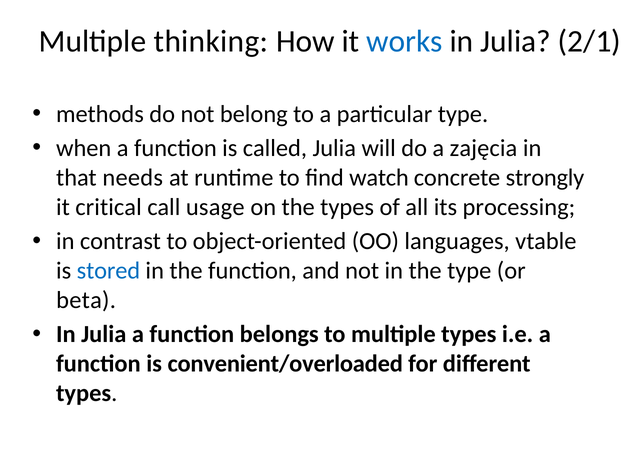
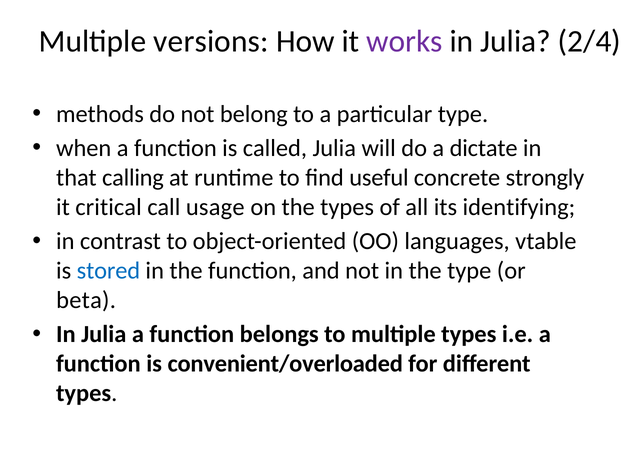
thinking: thinking -> versions
works colour: blue -> purple
2/1: 2/1 -> 2/4
zajęcia: zajęcia -> dictate
needs: needs -> calling
watch: watch -> useful
processing: processing -> identifying
